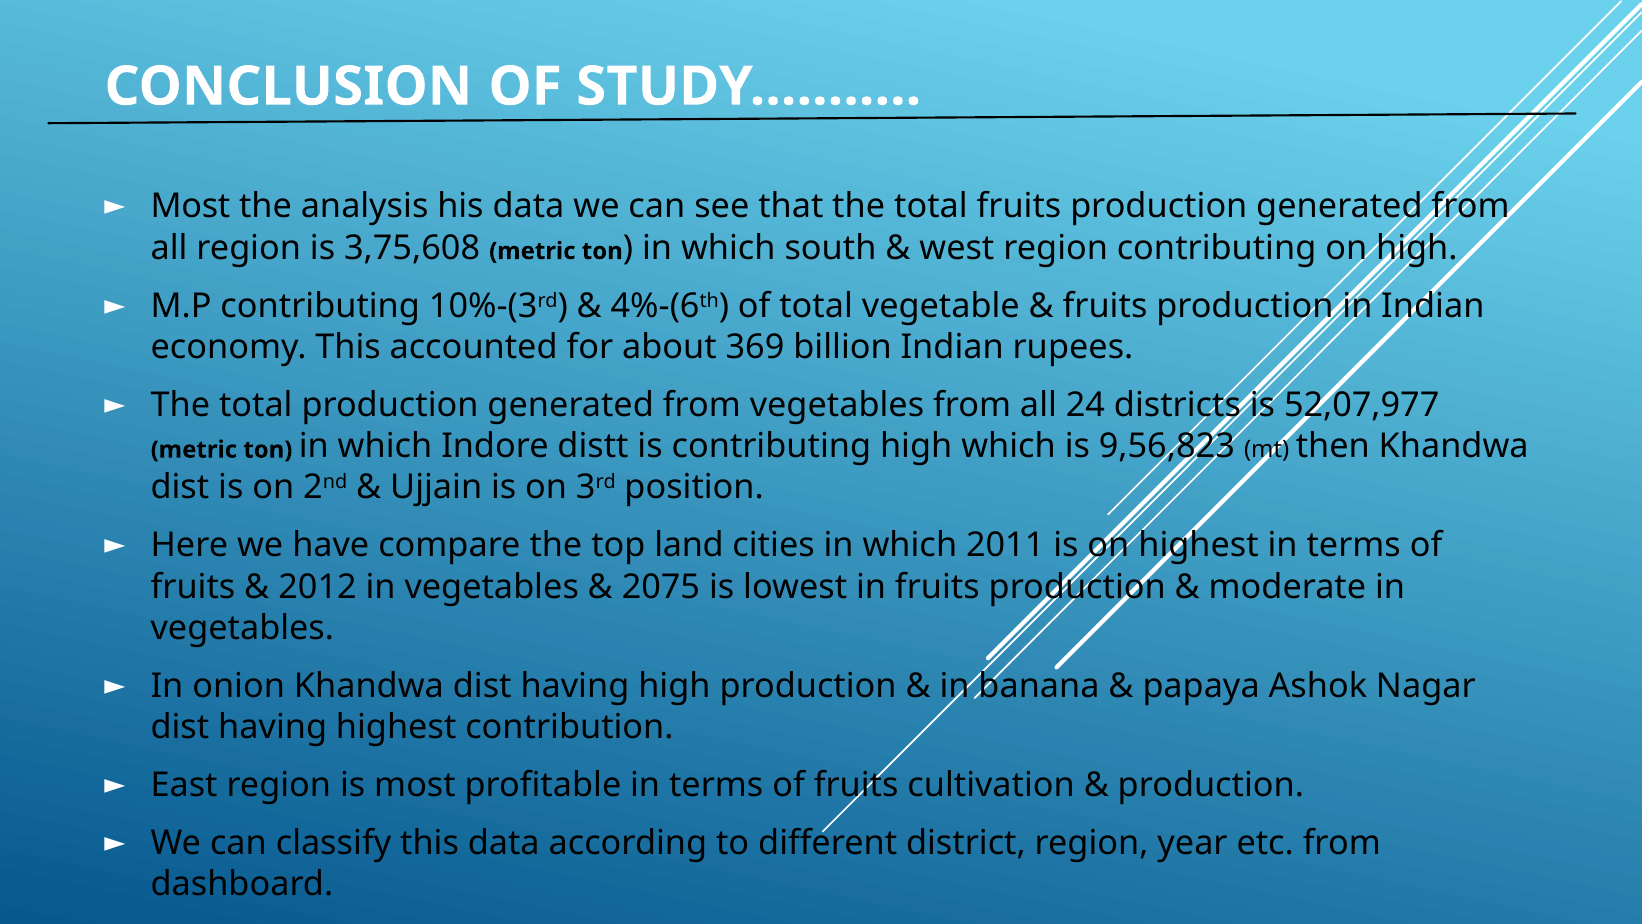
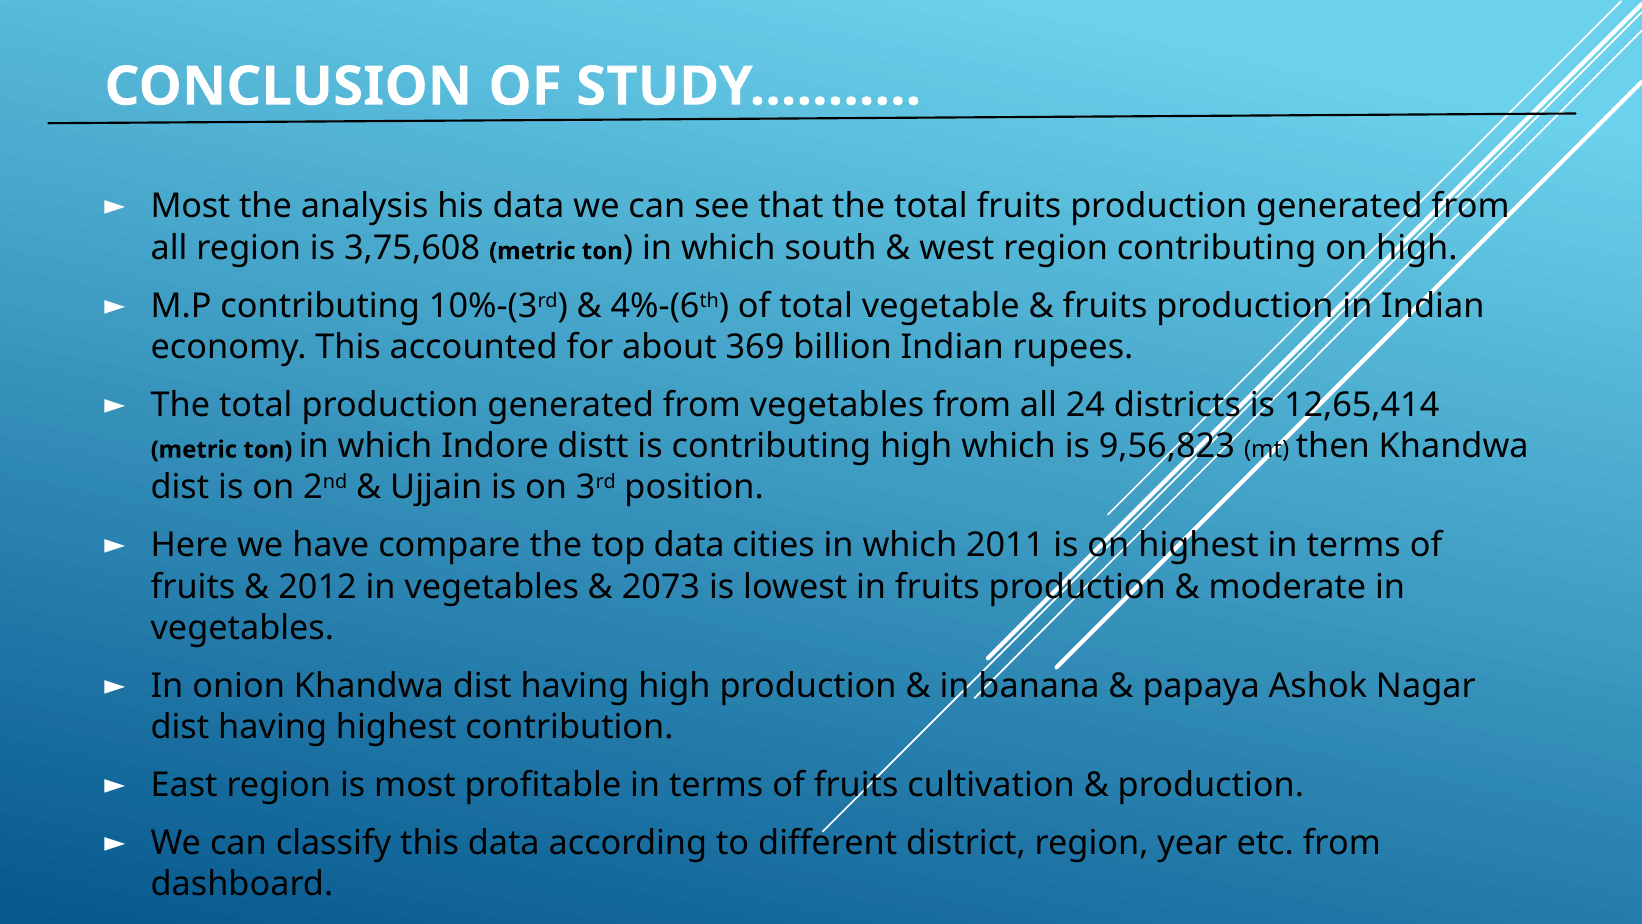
52,07,977: 52,07,977 -> 12,65,414
top land: land -> data
2075: 2075 -> 2073
